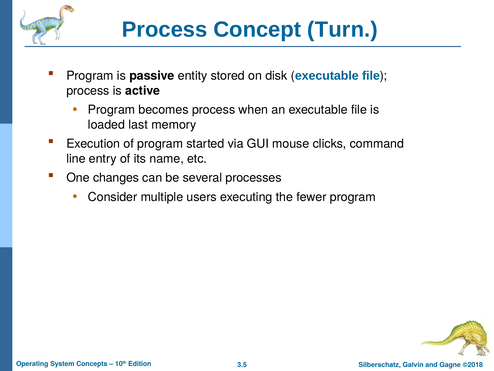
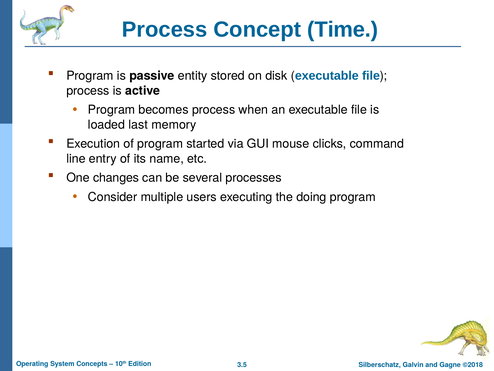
Turn: Turn -> Time
fewer: fewer -> doing
